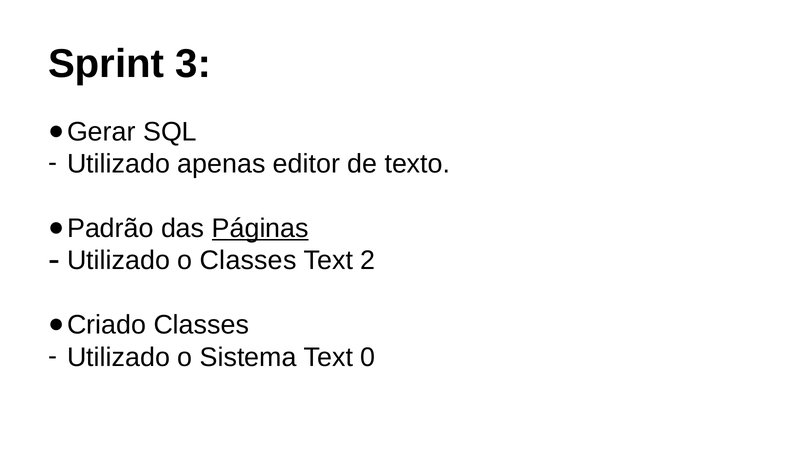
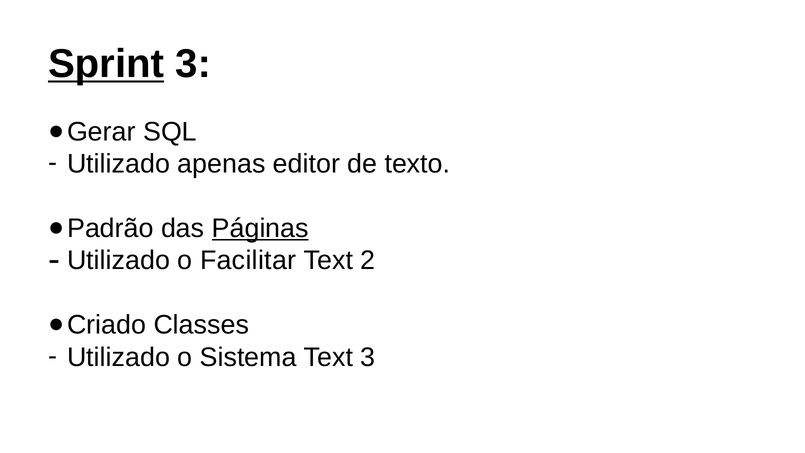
Sprint underline: none -> present
o Classes: Classes -> Facilitar
Text 0: 0 -> 3
